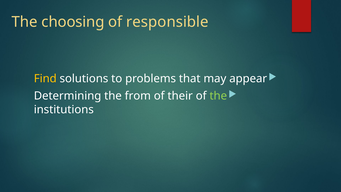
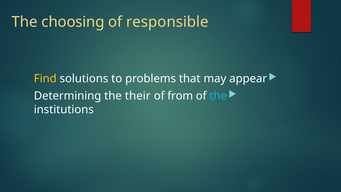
from: from -> their
their: their -> from
the at (218, 96) colour: light green -> light blue
